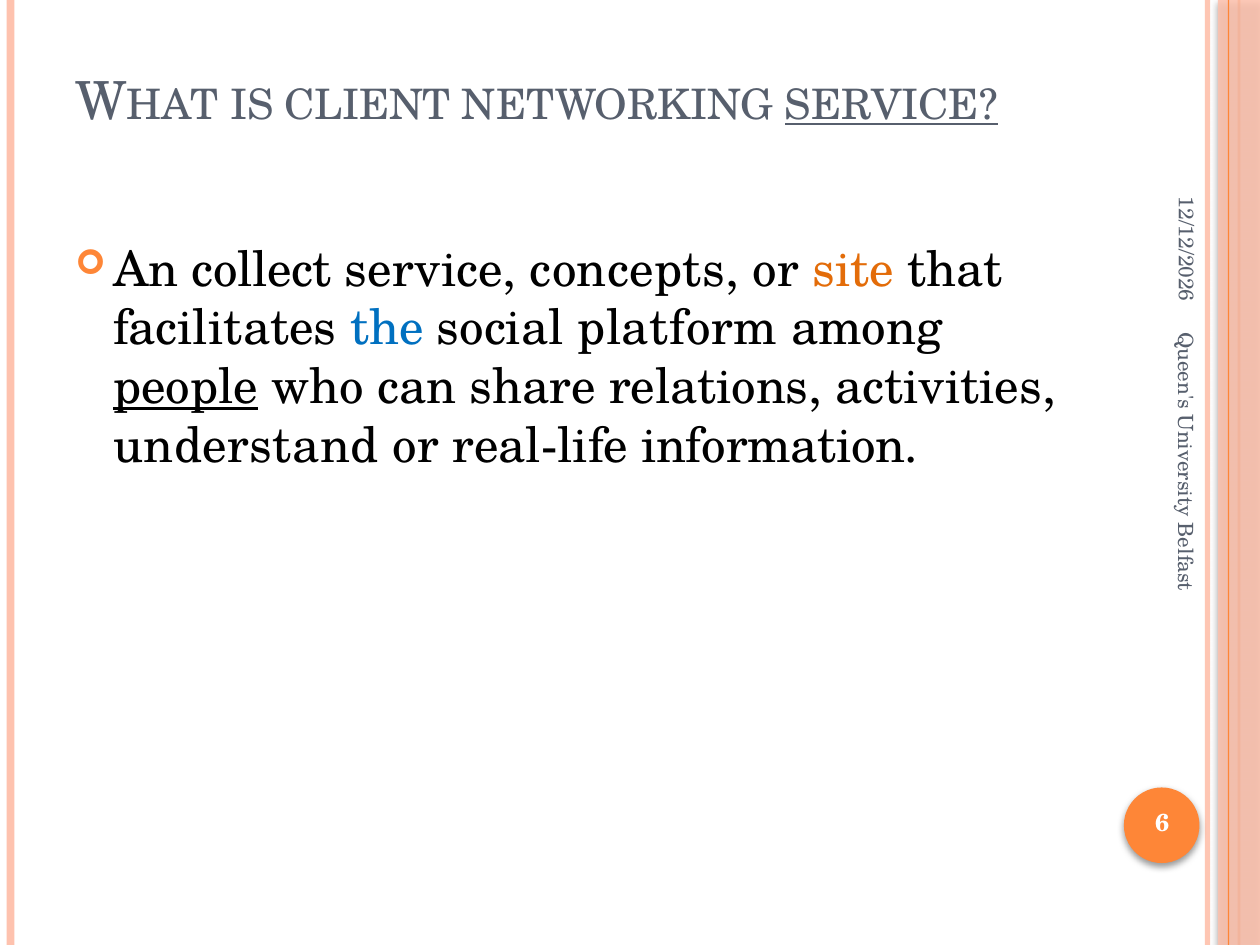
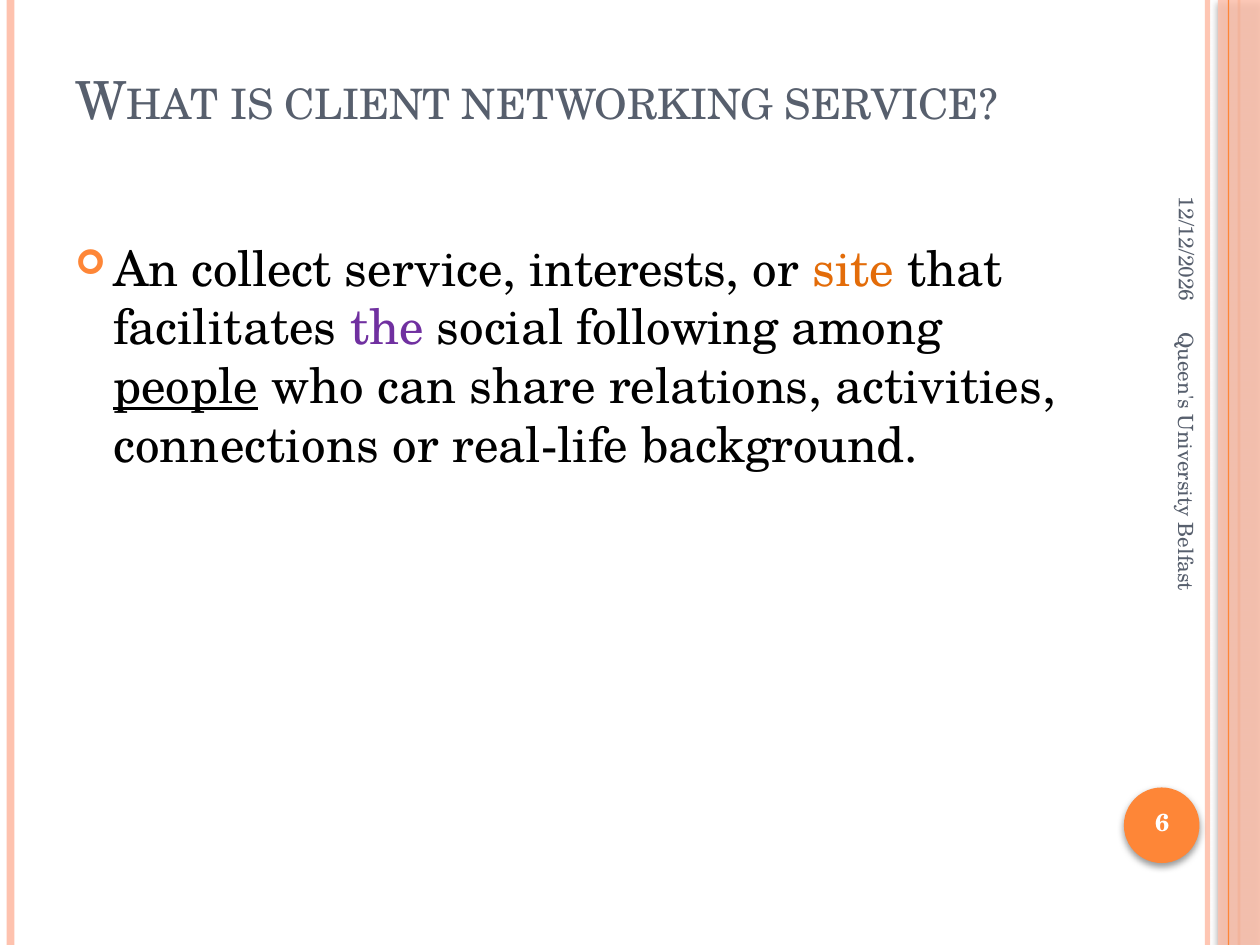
SERVICE at (891, 106) underline: present -> none
concepts: concepts -> interests
the colour: blue -> purple
platform: platform -> following
understand: understand -> connections
information: information -> background
